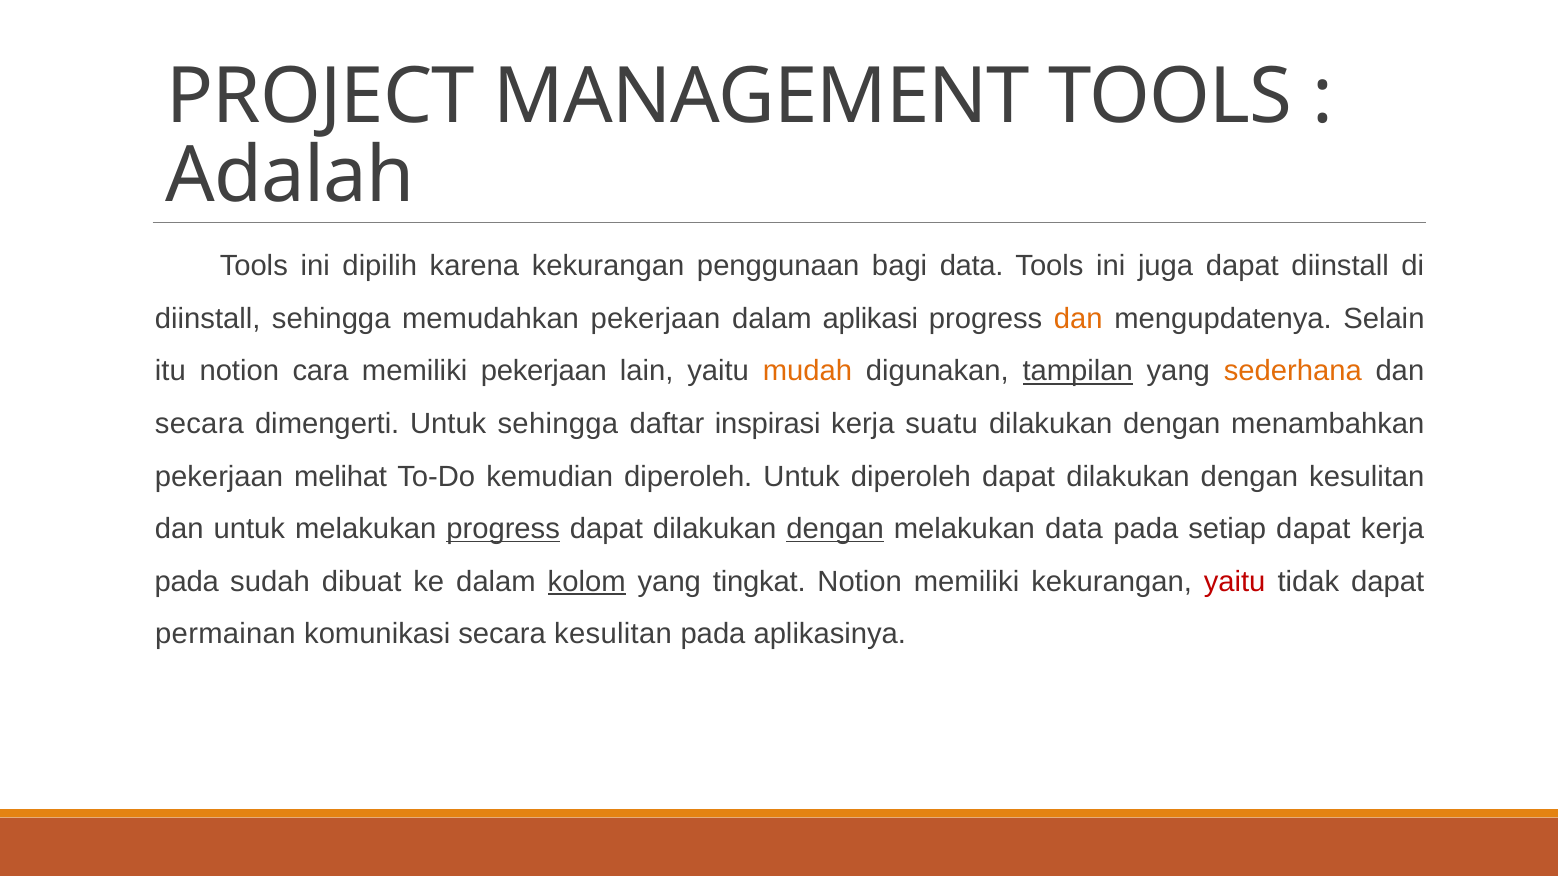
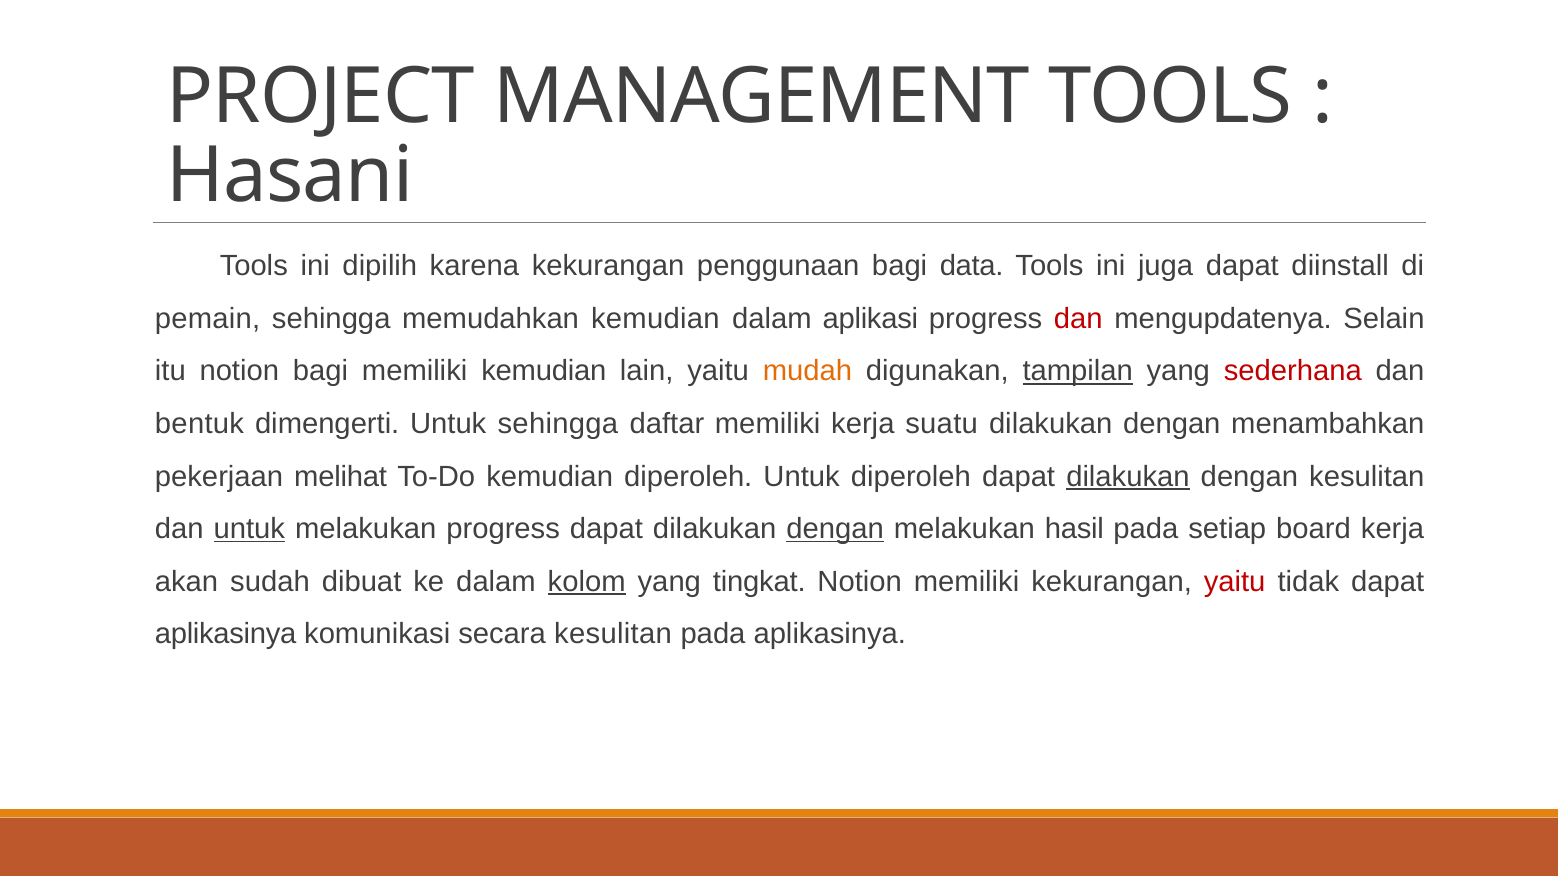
Adalah: Adalah -> Hasani
diinstall at (208, 319): diinstall -> pemain
memudahkan pekerjaan: pekerjaan -> kemudian
dan at (1078, 319) colour: orange -> red
notion cara: cara -> bagi
memiliki pekerjaan: pekerjaan -> kemudian
sederhana colour: orange -> red
secara at (199, 424): secara -> bentuk
daftar inspirasi: inspirasi -> memiliki
dilakukan at (1128, 477) underline: none -> present
untuk at (249, 529) underline: none -> present
progress at (503, 529) underline: present -> none
melakukan data: data -> hasil
setiap dapat: dapat -> board
pada at (187, 582): pada -> akan
permainan at (225, 634): permainan -> aplikasinya
